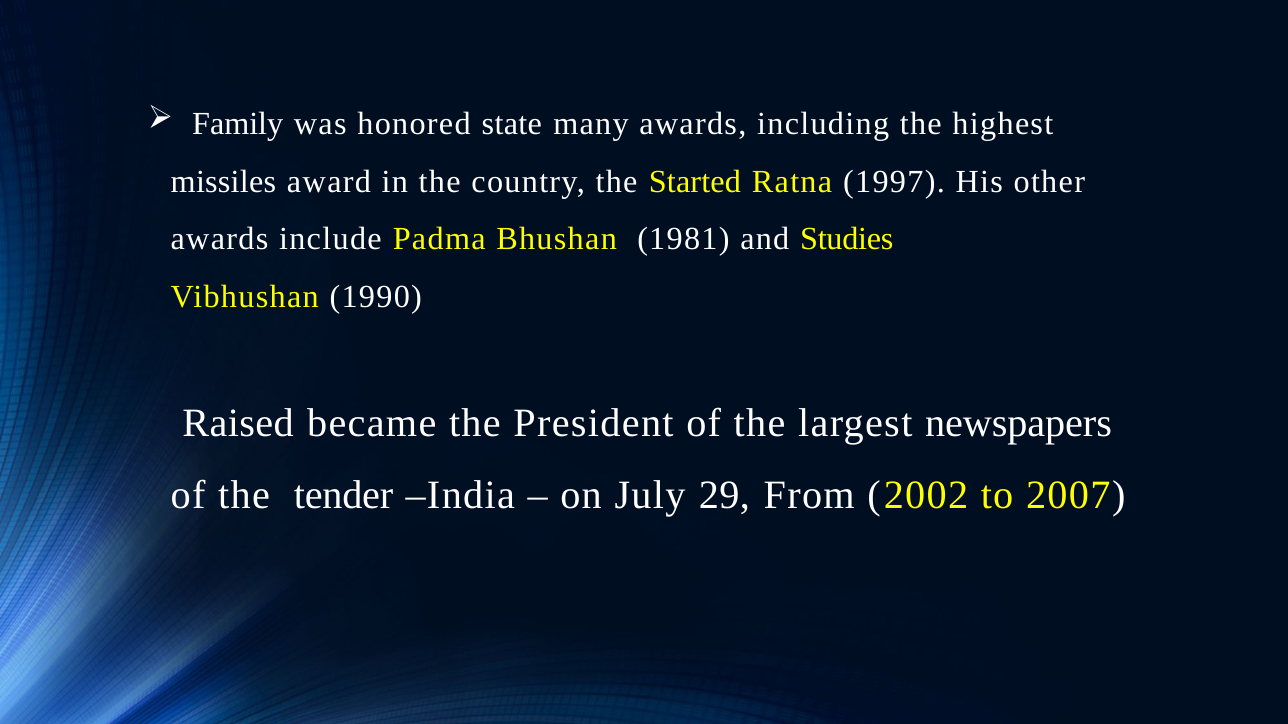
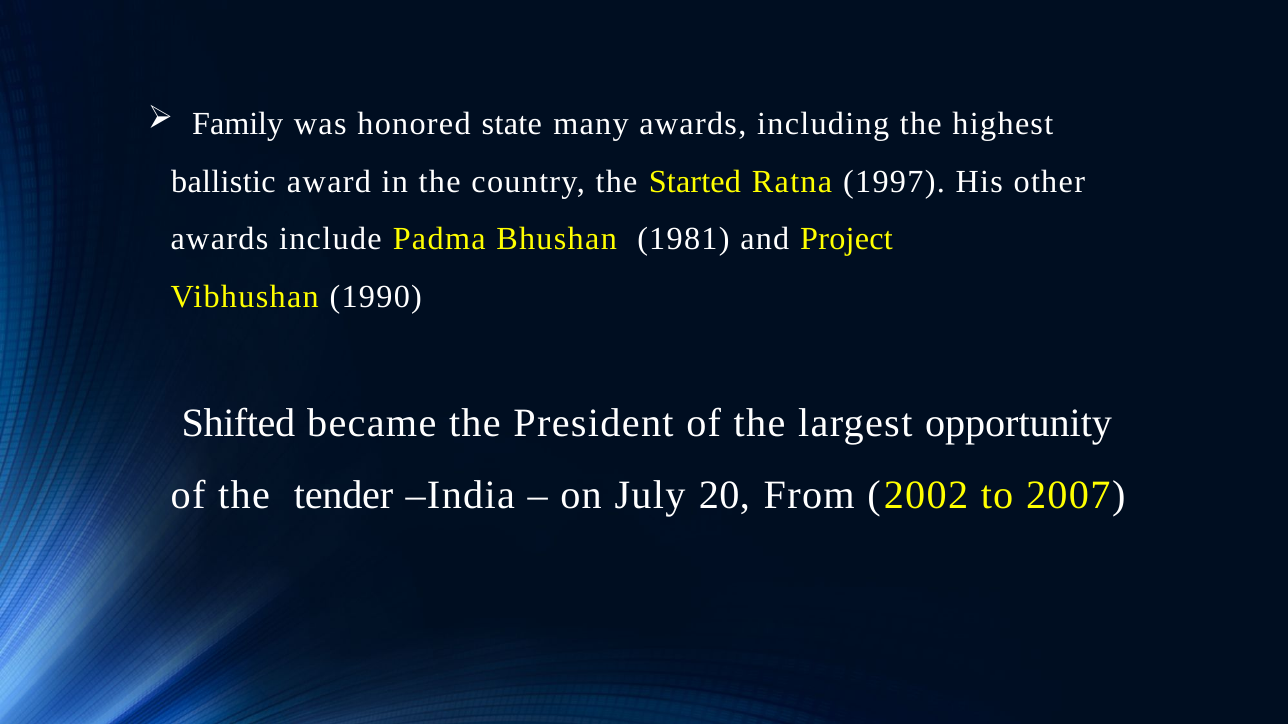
missiles: missiles -> ballistic
Studies: Studies -> Project
Raised: Raised -> Shifted
newspapers: newspapers -> opportunity
29: 29 -> 20
